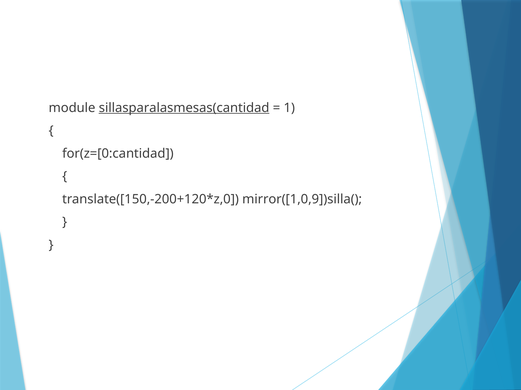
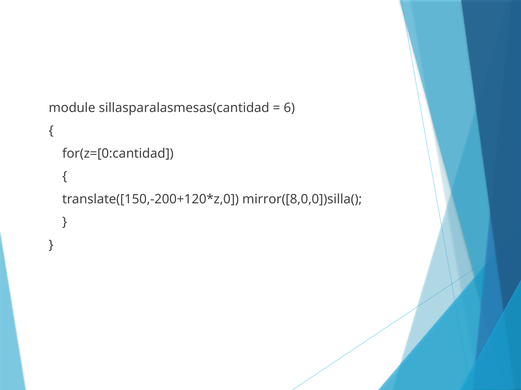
sillasparalasmesas(cantidad underline: present -> none
1: 1 -> 6
mirror([1,0,9])silla(: mirror([1,0,9])silla( -> mirror([8,0,0])silla(
